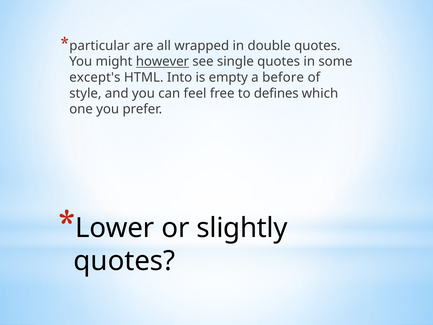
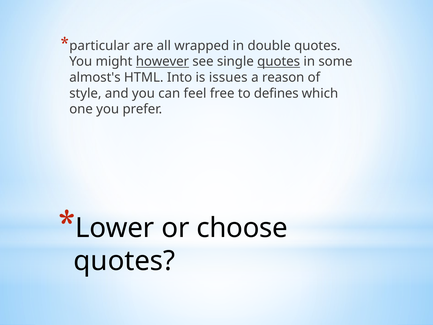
quotes at (279, 62) underline: none -> present
except's: except's -> almost's
empty: empty -> issues
before: before -> reason
slightly: slightly -> choose
